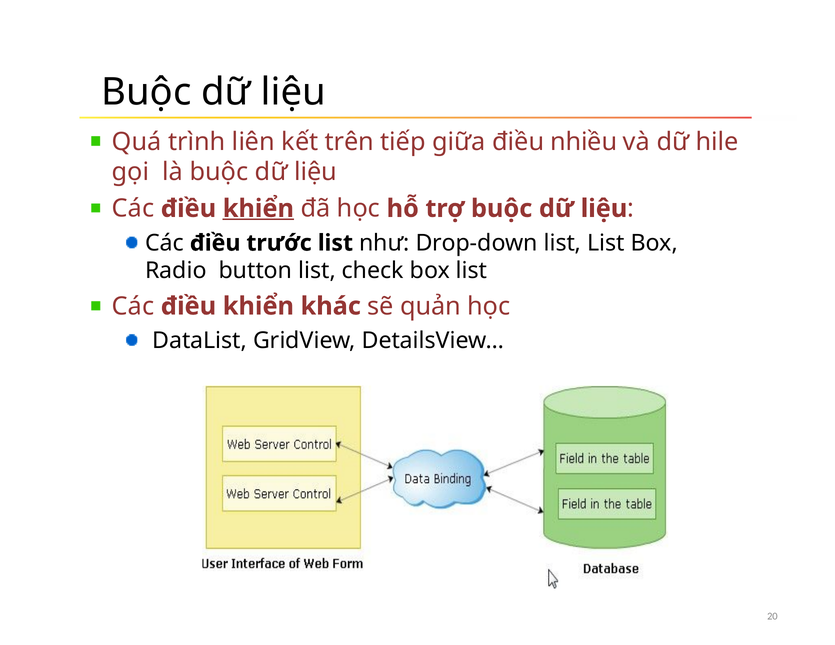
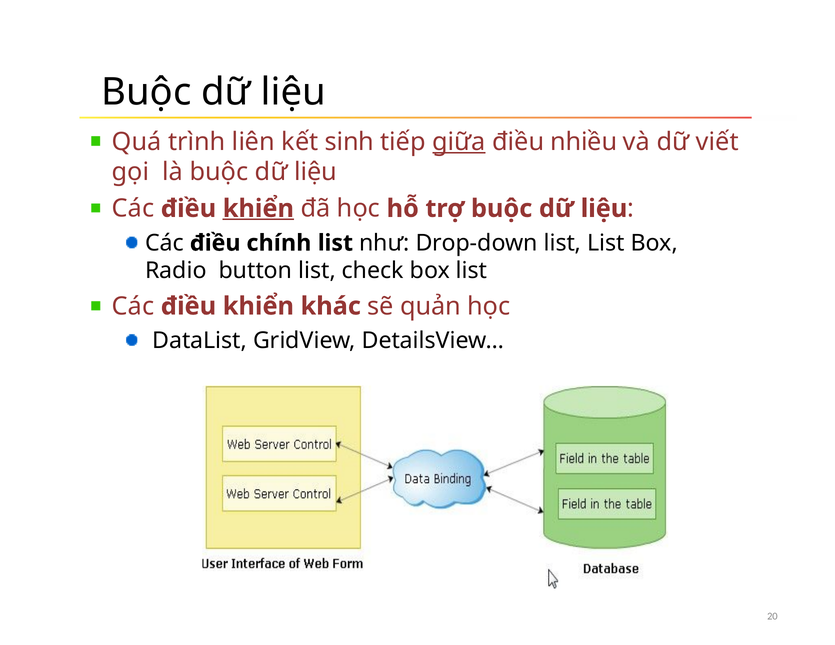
trên: trên -> sinh
giữa underline: none -> present
hile: hile -> viết
trước: trước -> chính
